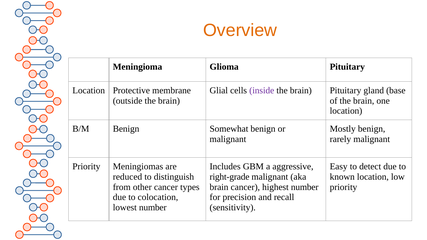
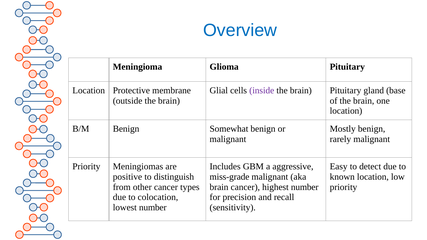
Overview colour: orange -> blue
reduced: reduced -> positive
right-grade: right-grade -> miss-grade
